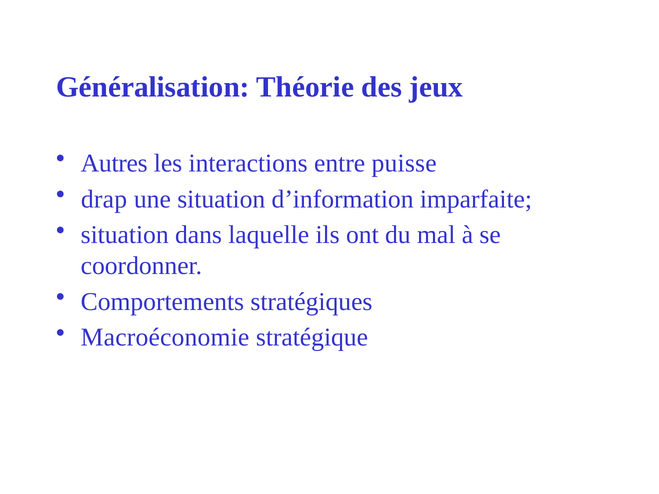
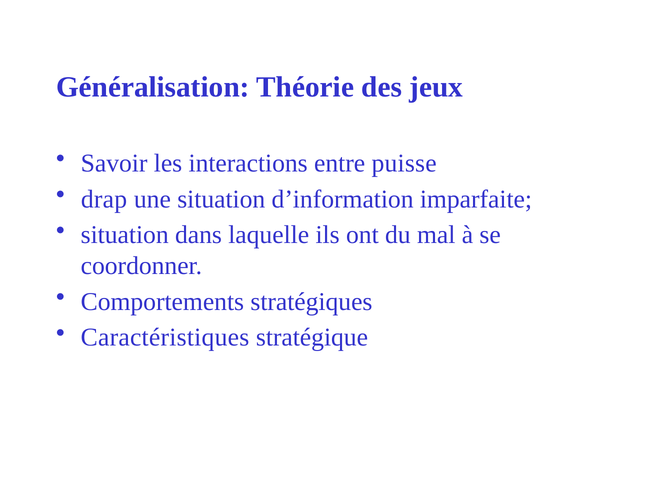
Autres: Autres -> Savoir
Macroéconomie: Macroéconomie -> Caractéristiques
